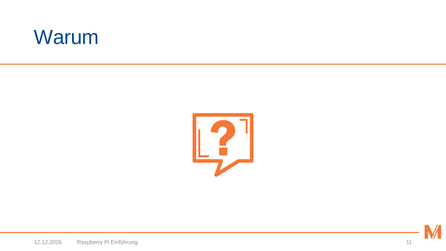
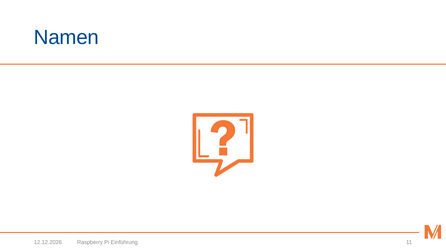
Warum: Warum -> Namen
